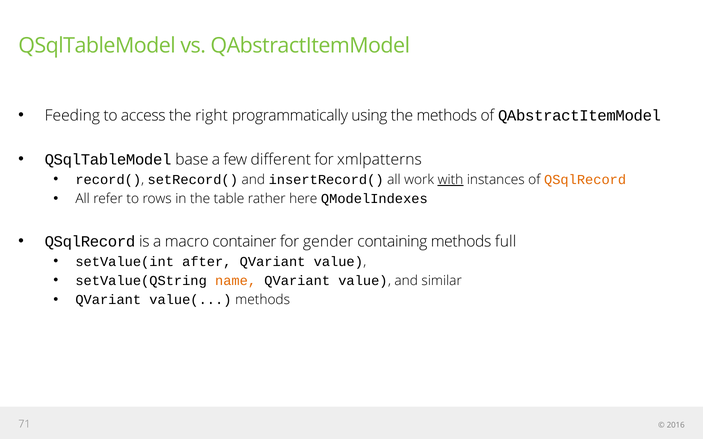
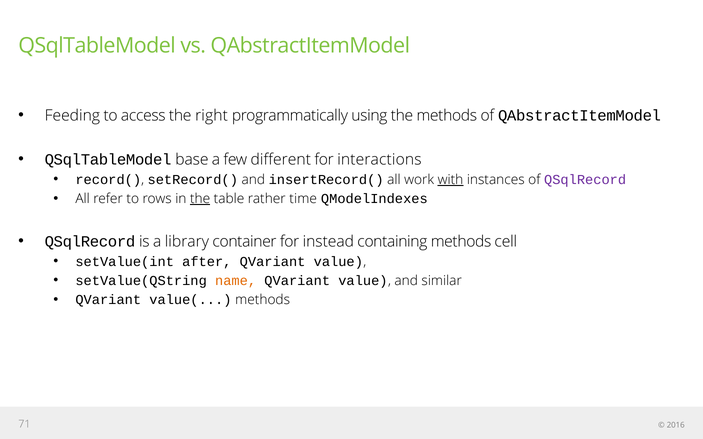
xmlpatterns: xmlpatterns -> interactions
QSqlRecord at (585, 180) colour: orange -> purple
the at (200, 199) underline: none -> present
here: here -> time
macro: macro -> library
gender: gender -> instead
full: full -> cell
